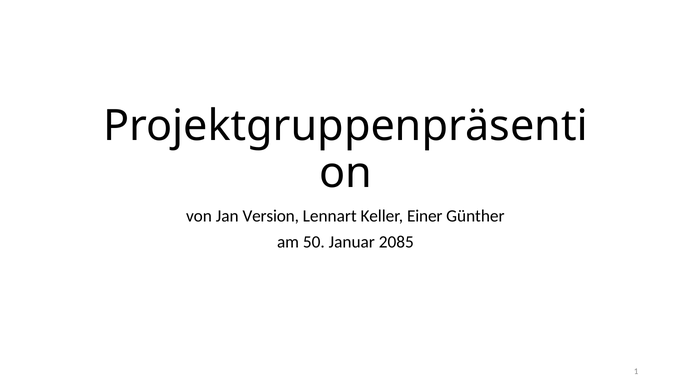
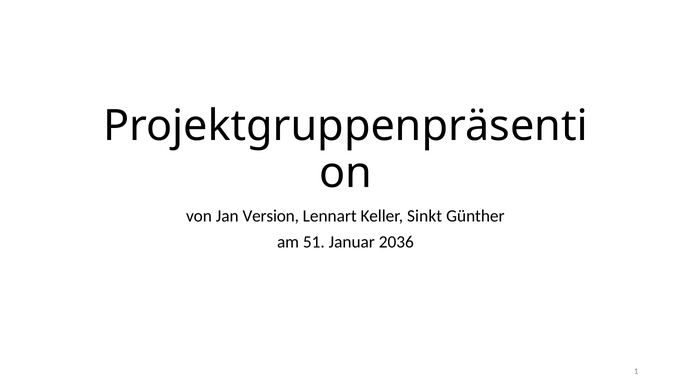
Einer: Einer -> Sinkt
50: 50 -> 51
2085: 2085 -> 2036
